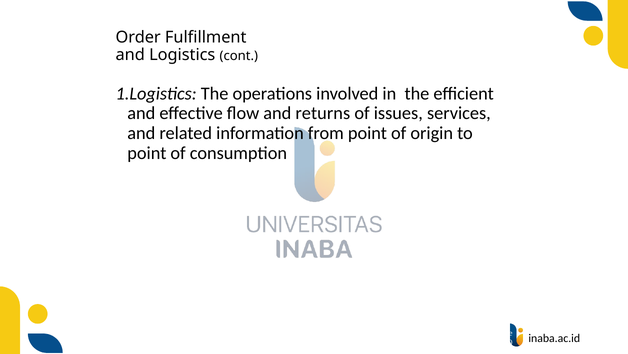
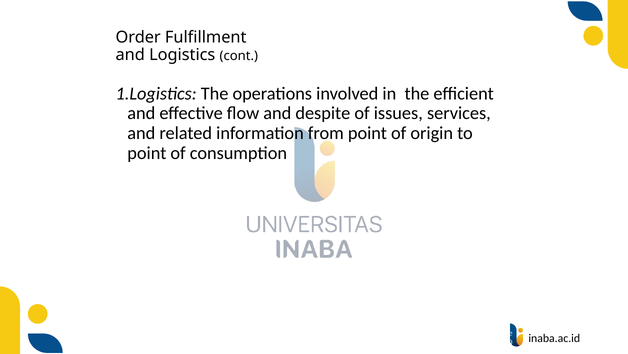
returns: returns -> despite
